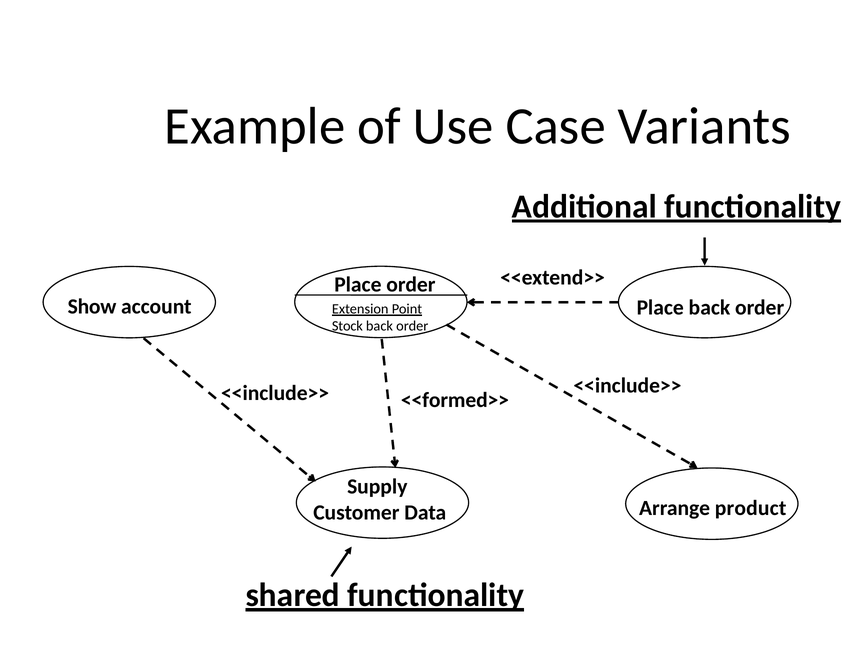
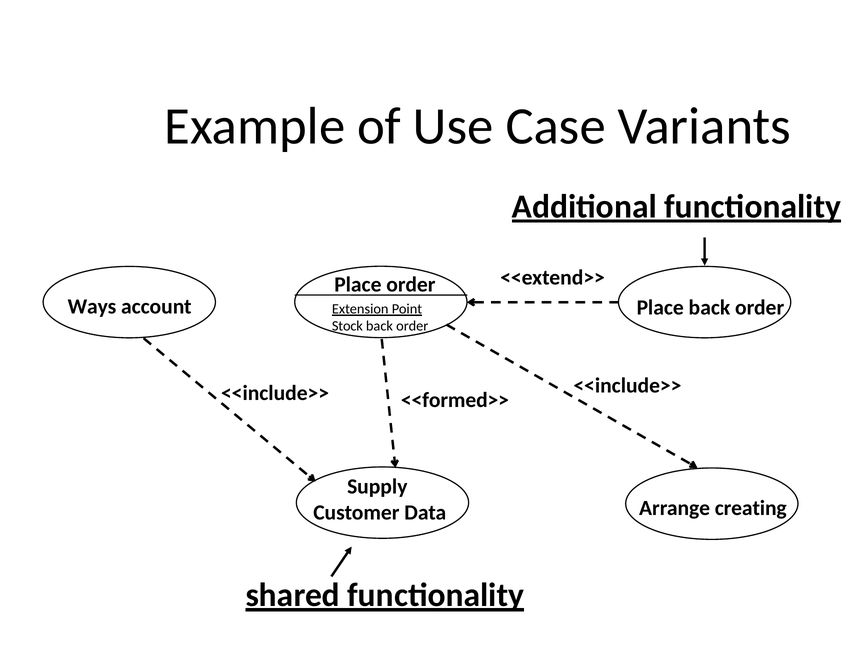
Show: Show -> Ways
product: product -> creating
